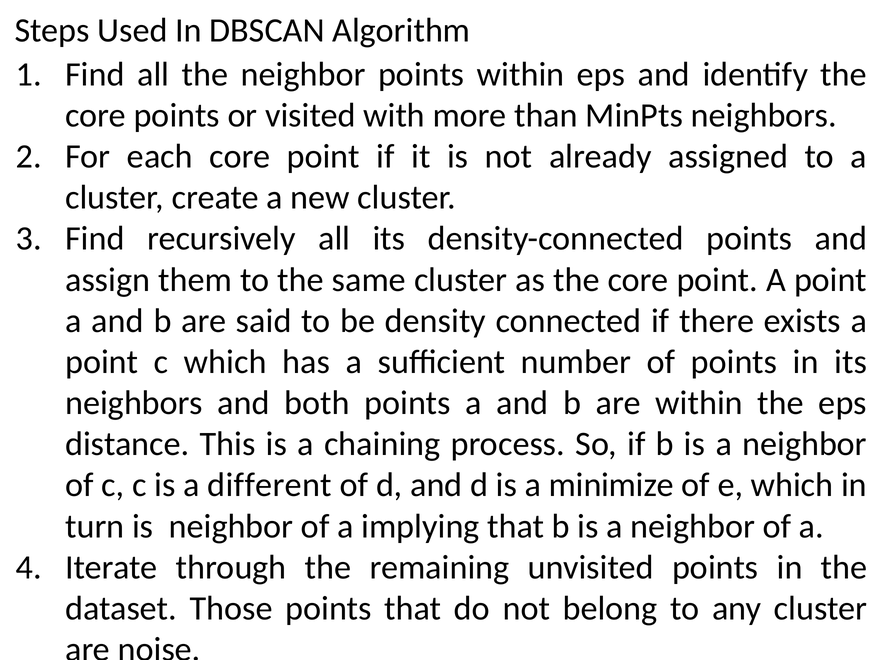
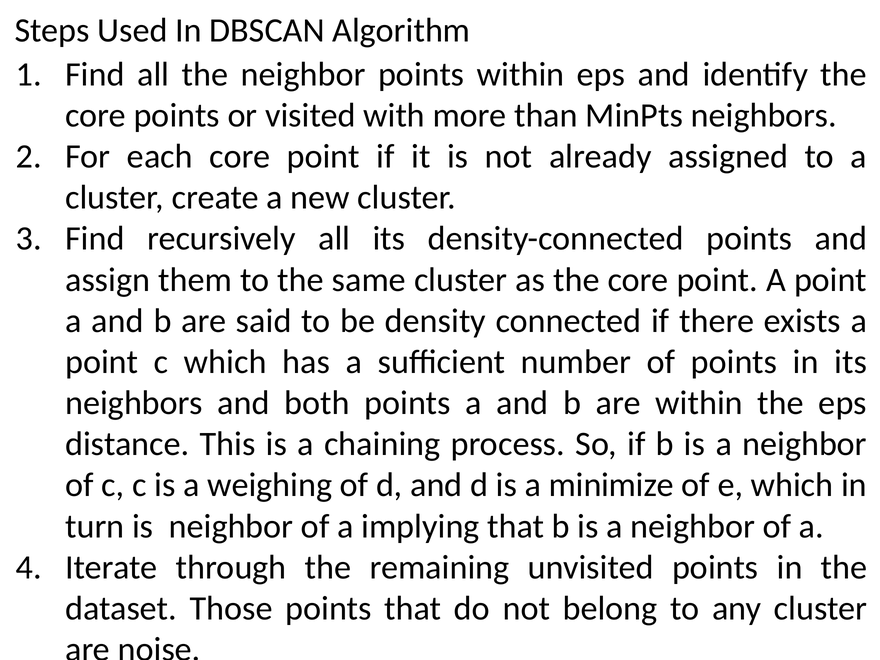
different: different -> weighing
